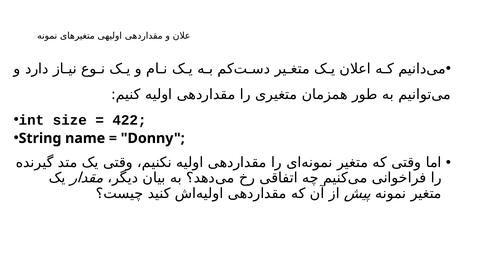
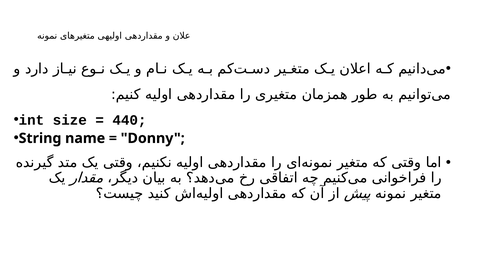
422: 422 -> 440
